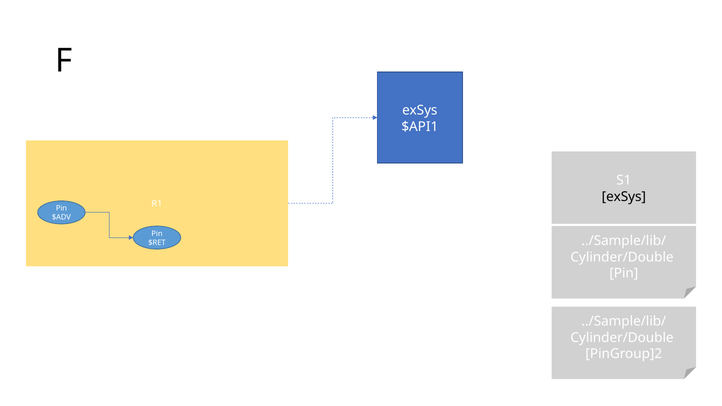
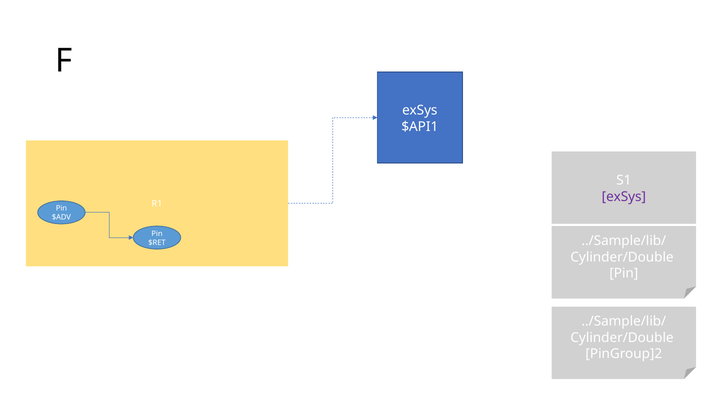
exSys at (624, 197) colour: black -> purple
